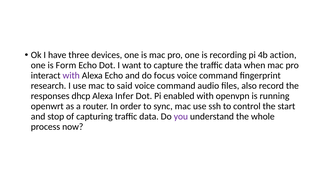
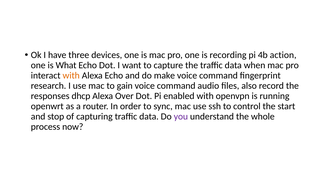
Form: Form -> What
with at (71, 75) colour: purple -> orange
focus: focus -> make
said: said -> gain
Infer: Infer -> Over
